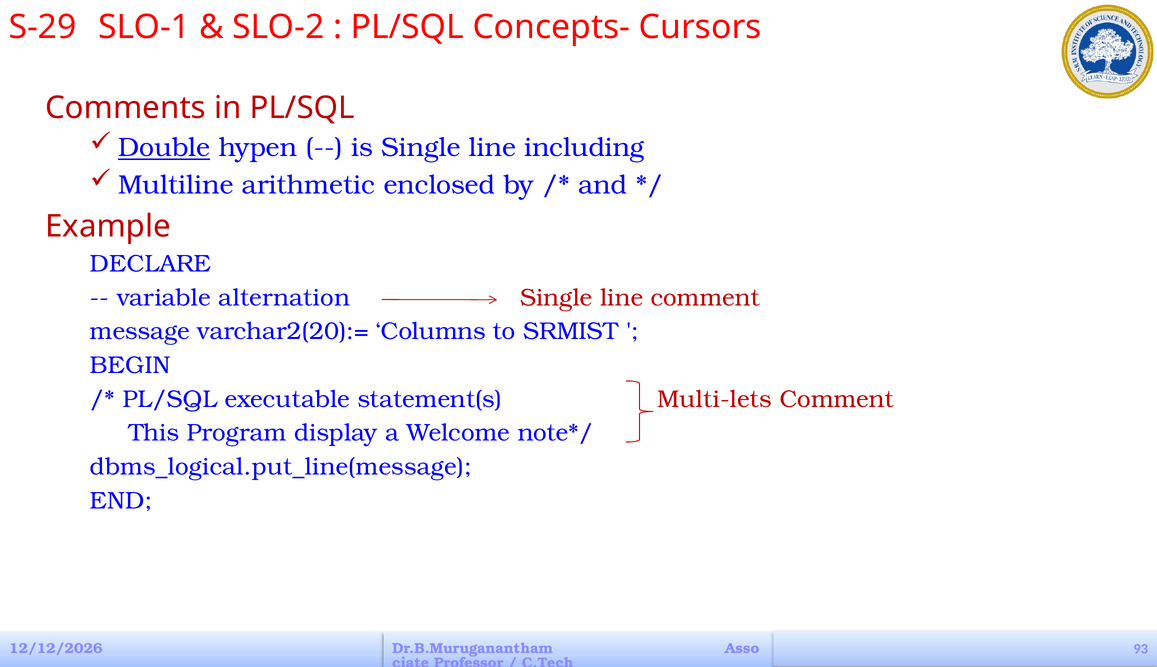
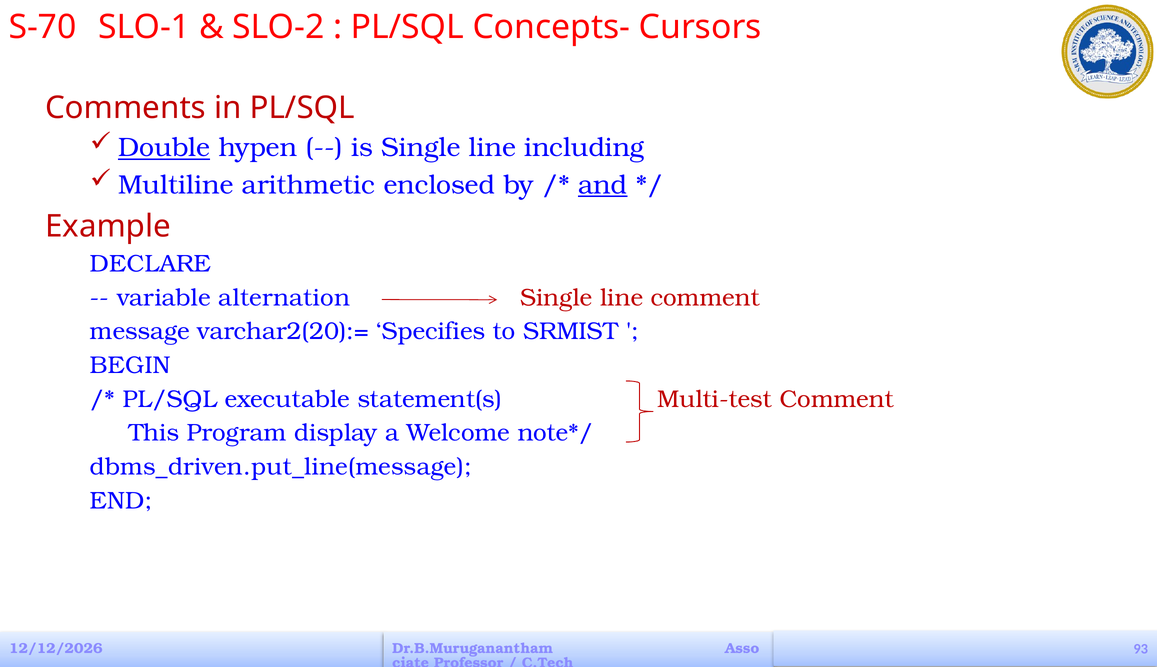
S-29: S-29 -> S-70
and underline: none -> present
Columns: Columns -> Specifies
Multi-lets: Multi-lets -> Multi-test
dbms_logical.put_line(message: dbms_logical.put_line(message -> dbms_driven.put_line(message
